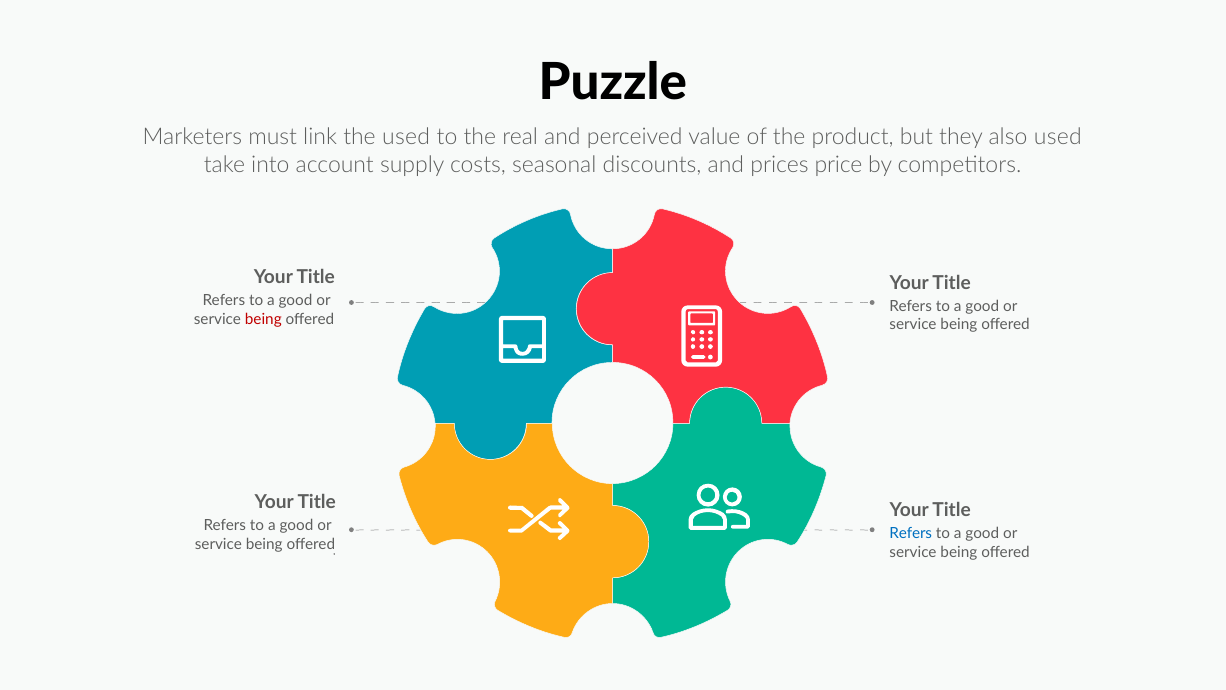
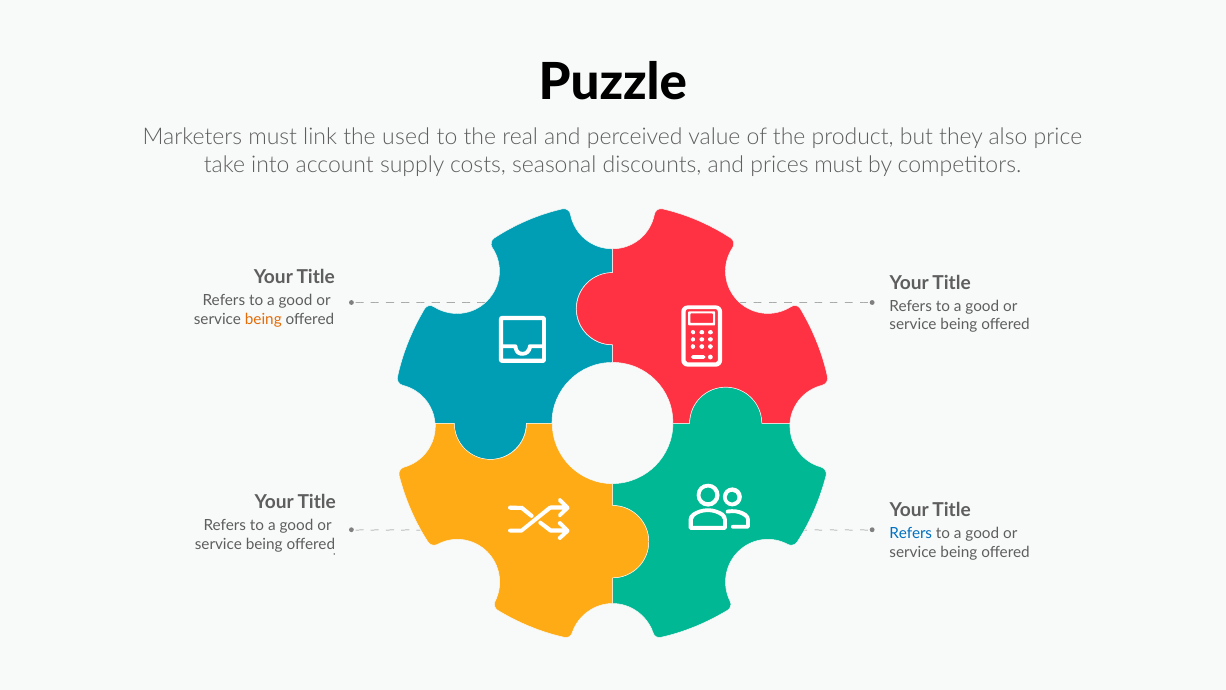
also used: used -> price
prices price: price -> must
being at (263, 319) colour: red -> orange
